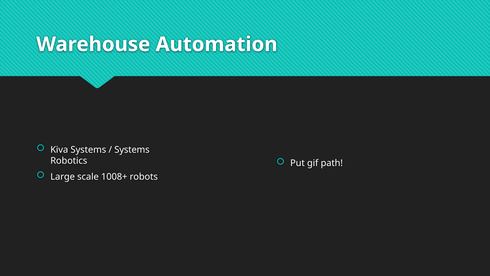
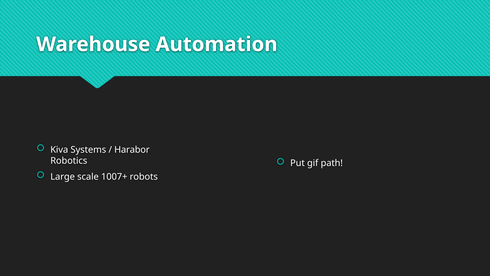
Systems at (132, 150): Systems -> Harabor
1008+: 1008+ -> 1007+
